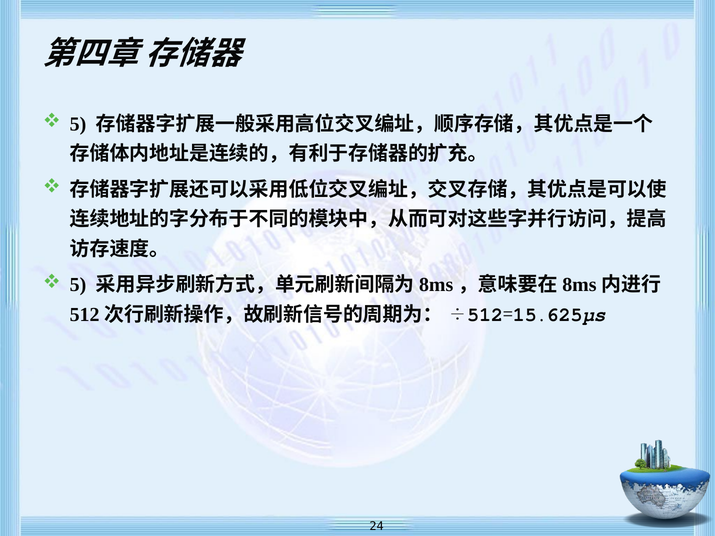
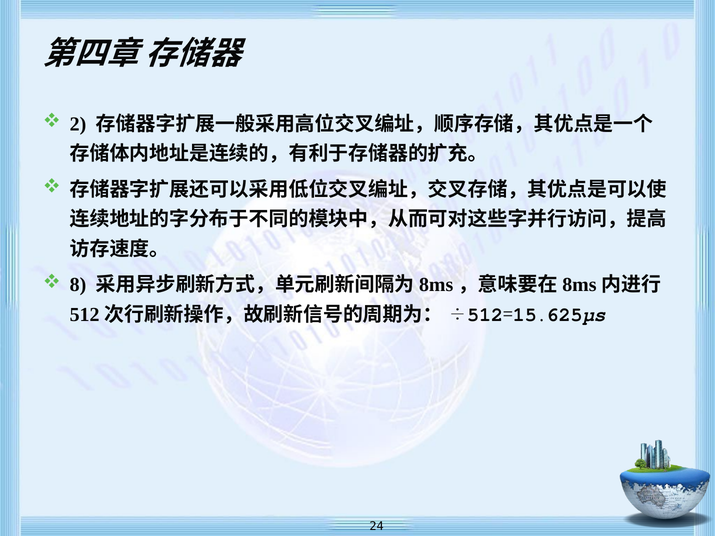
5 at (78, 124): 5 -> 2
5 at (78, 285): 5 -> 8
